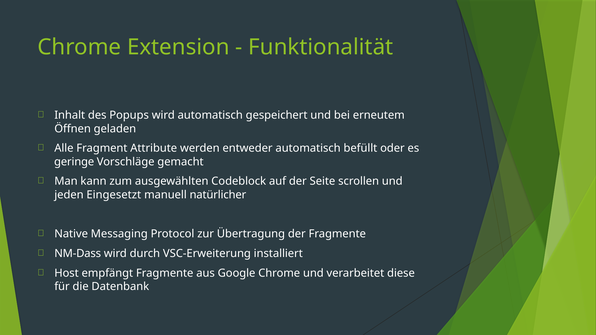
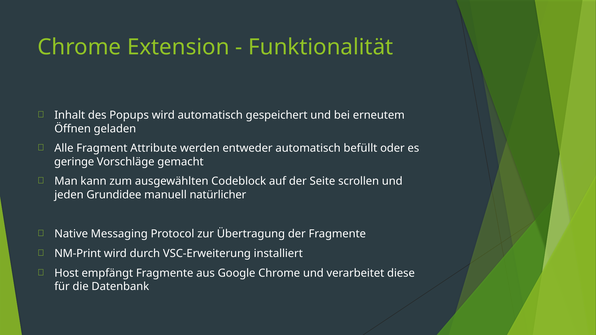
Eingesetzt: Eingesetzt -> Grundidee
NM-Dass: NM-Dass -> NM-Print
